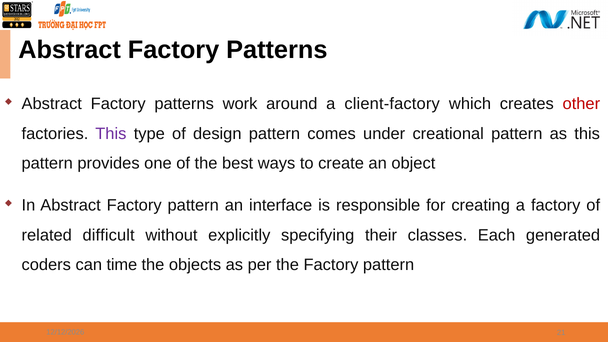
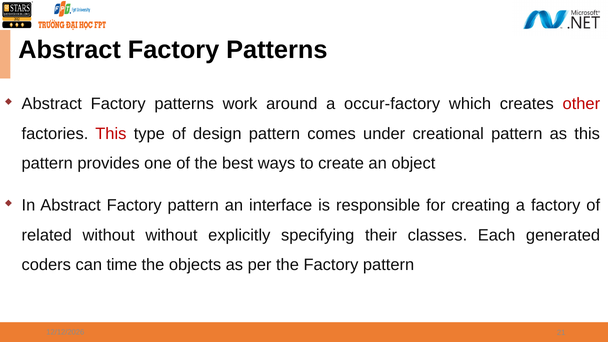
client-factory: client-factory -> occur-factory
This at (111, 134) colour: purple -> red
related difficult: difficult -> without
